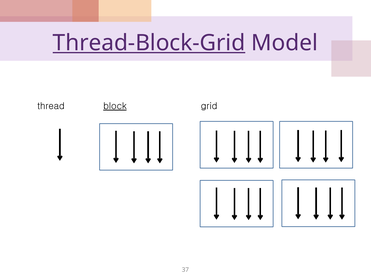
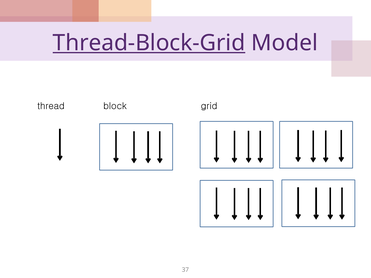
block underline: present -> none
